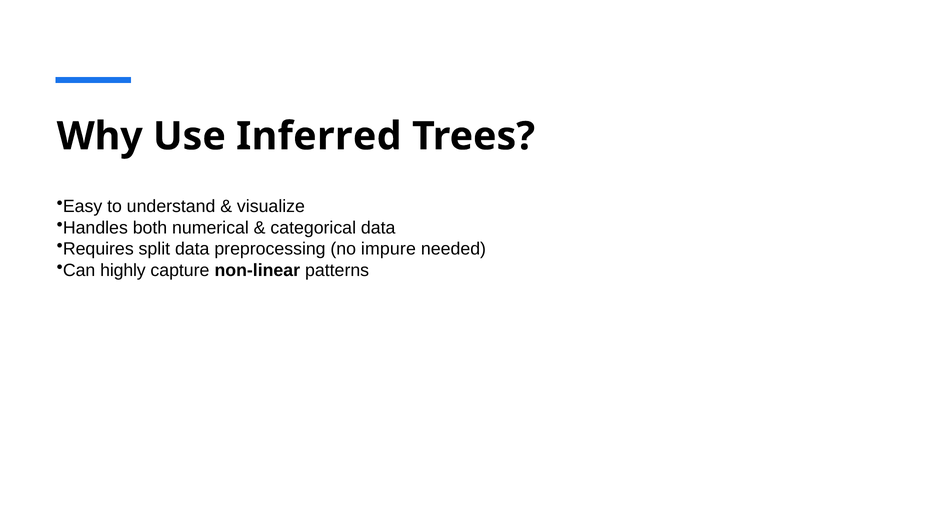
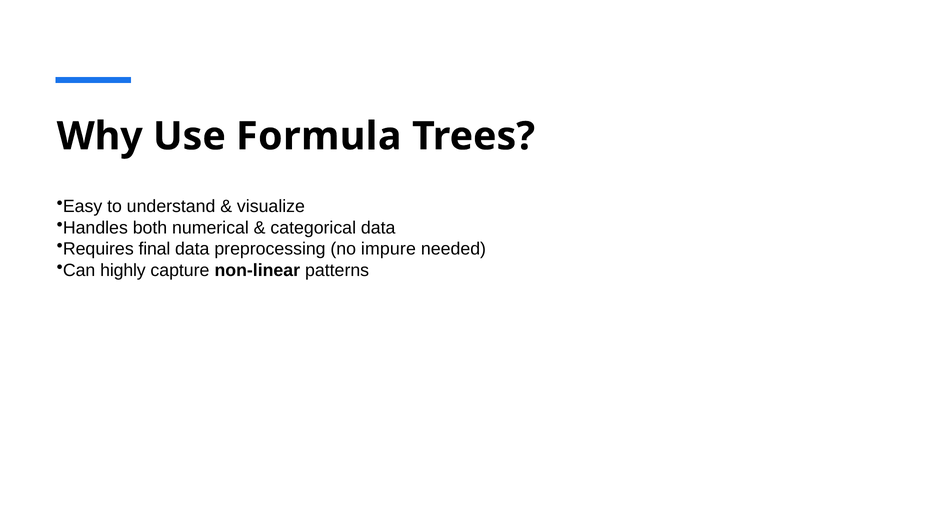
Inferred: Inferred -> Formula
split: split -> final
